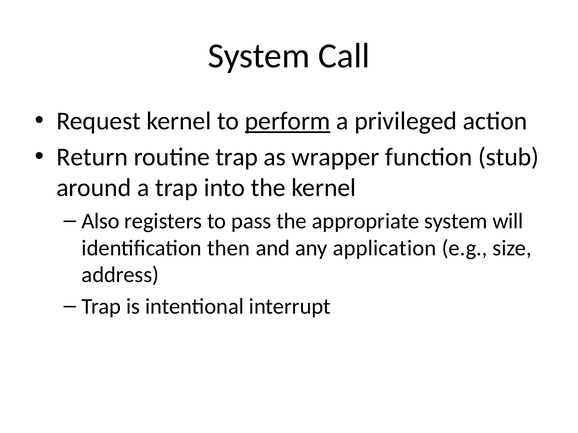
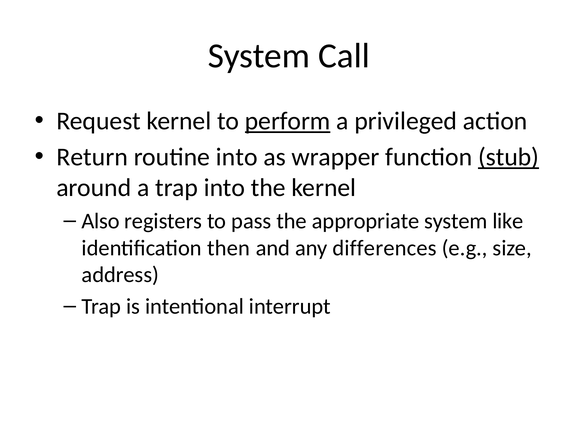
routine trap: trap -> into
stub underline: none -> present
will: will -> like
application: application -> differences
